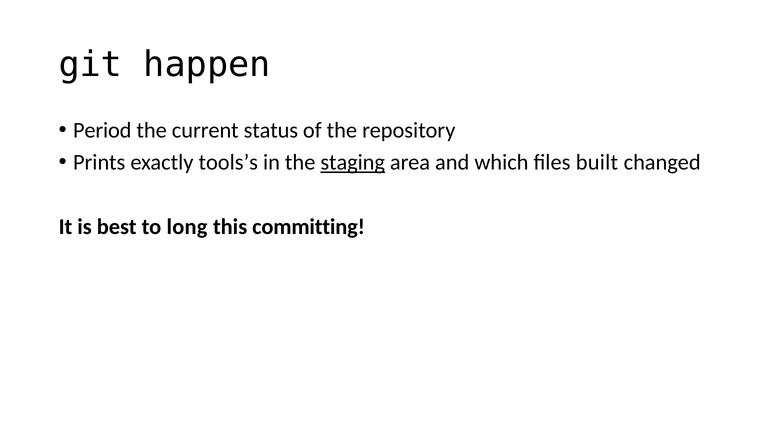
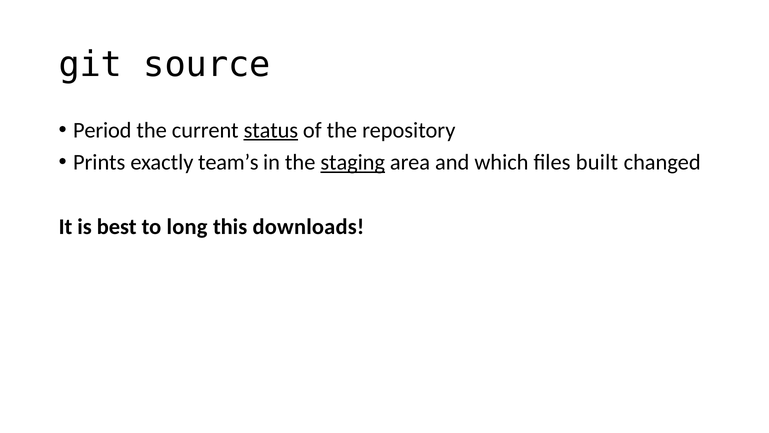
happen: happen -> source
status underline: none -> present
tools’s: tools’s -> team’s
committing: committing -> downloads
